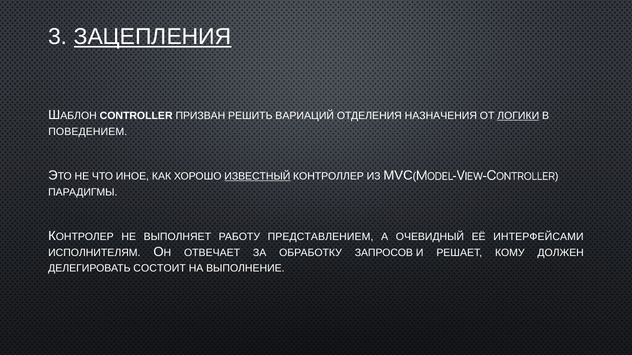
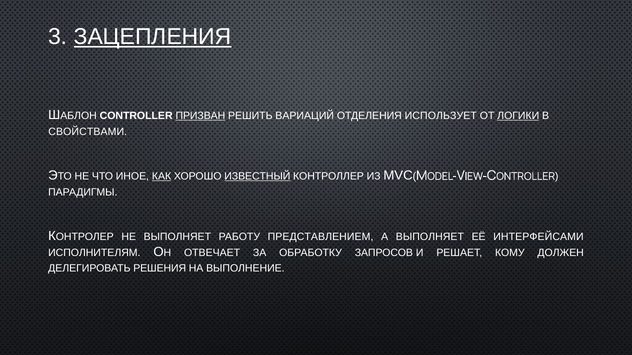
ПРИЗВАН underline: none -> present
НАЗНАЧЕНИЯ: НАЗНАЧЕНИЯ -> ИСПОЛЬЗУЕТ
ПОВЕДЕНИЕМ: ПОВЕДЕНИЕМ -> СВОЙСТВАМИ
КАК underline: none -> present
А ОЧЕВИДНЫЙ: ОЧЕВИДНЫЙ -> ВЫПОЛНЯЕТ
СОСТОИТ: СОСТОИТ -> РЕШЕНИЯ
